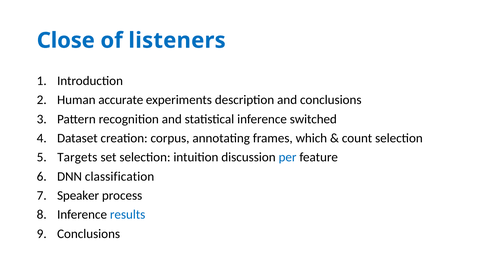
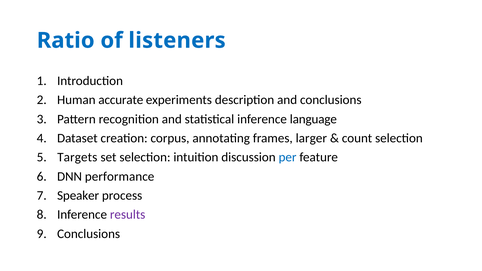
Close: Close -> Ratio
switched: switched -> language
which: which -> larger
classification: classification -> performance
results colour: blue -> purple
